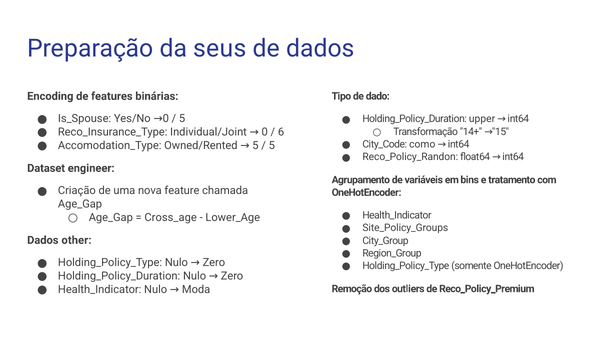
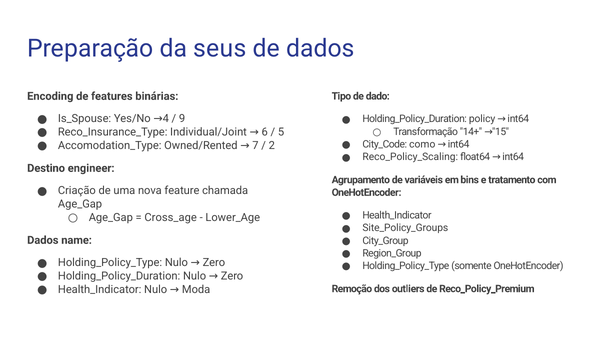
Yes/No 0: 0 -> 4
5 at (182, 119): 5 -> 9
upper: upper -> policy
Individual/Joint 0: 0 -> 6
6: 6 -> 5
Owned/Rented 5: 5 -> 7
5 at (272, 145): 5 -> 2
Reco_Policy_Randon: Reco_Policy_Randon -> Reco_Policy_Scaling
Dataset: Dataset -> Destino
other: other -> name
